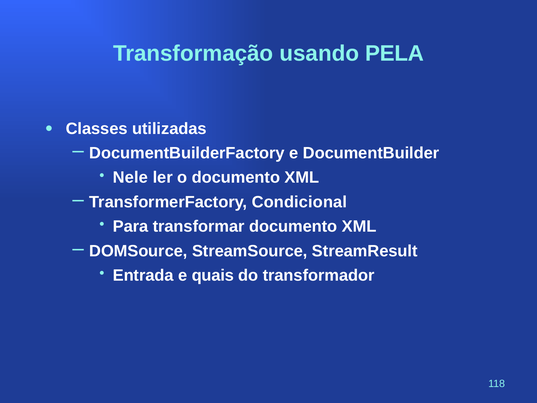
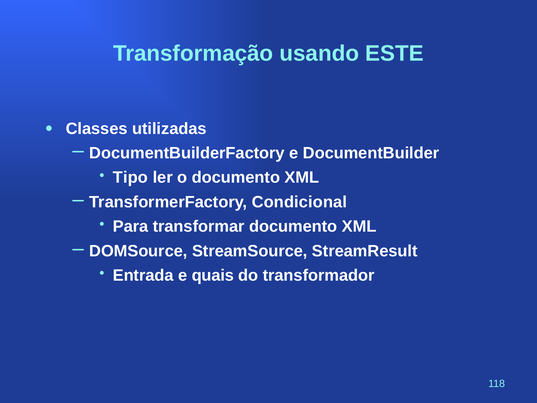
PELA: PELA -> ESTE
Nele: Nele -> Tipo
